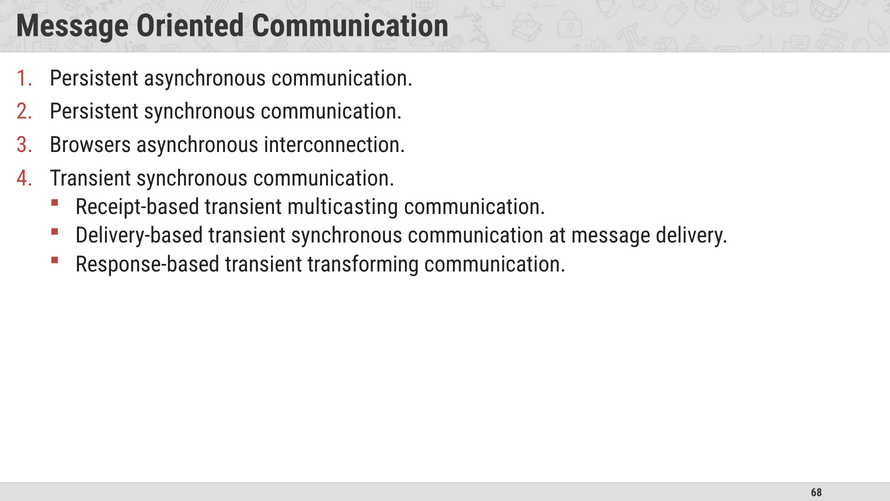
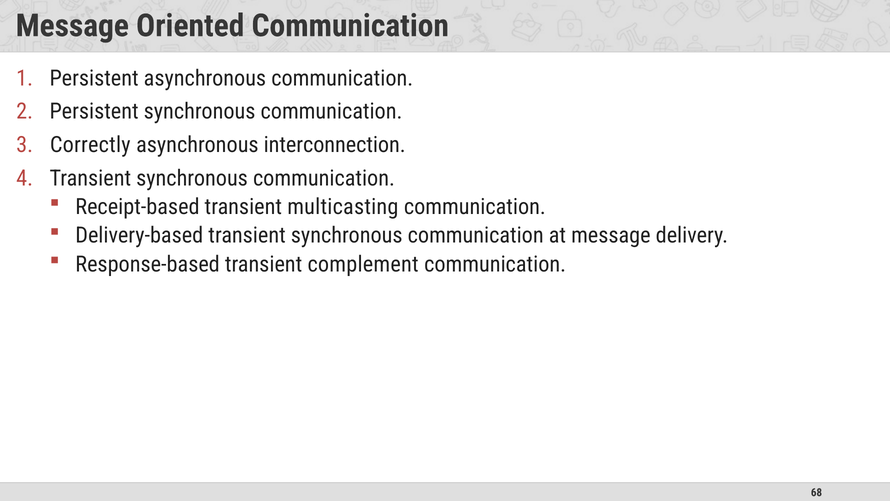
Browsers: Browsers -> Correctly
transforming: transforming -> complement
